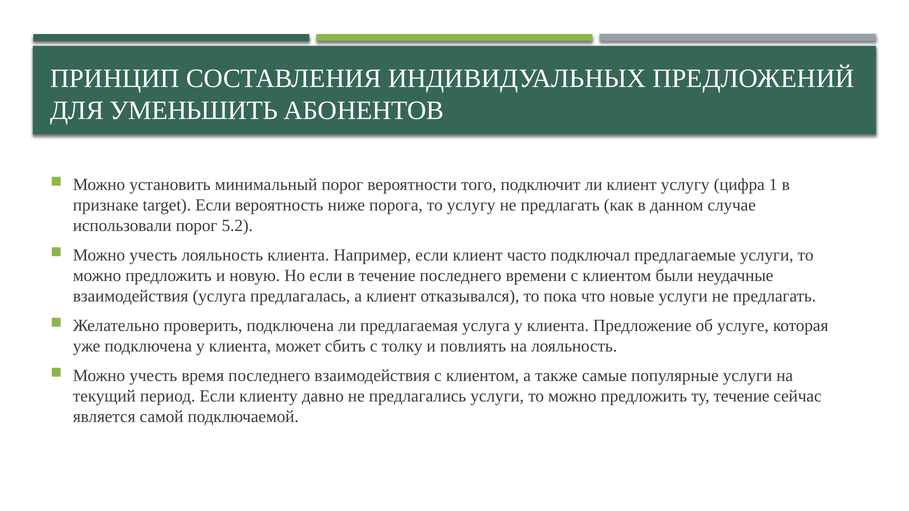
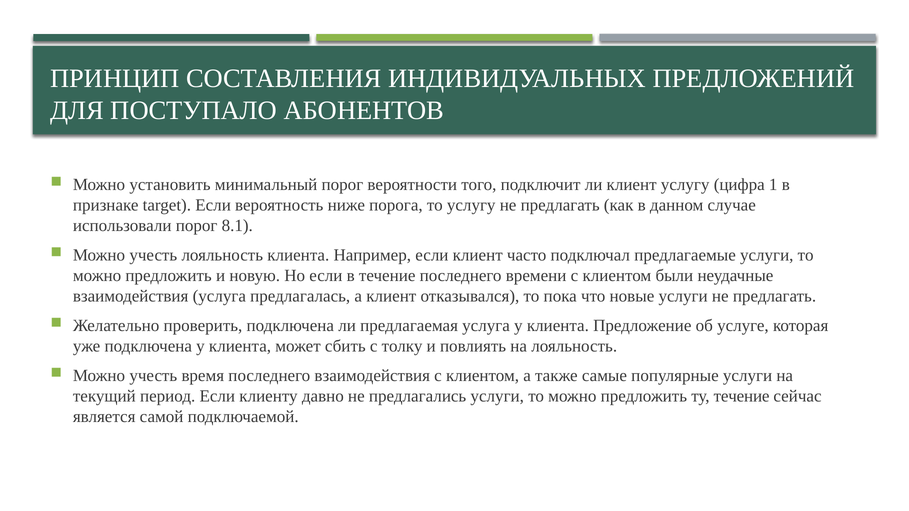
УМЕНЬШИТЬ: УМЕНЬШИТЬ -> ПОСТУПАЛО
5.2: 5.2 -> 8.1
